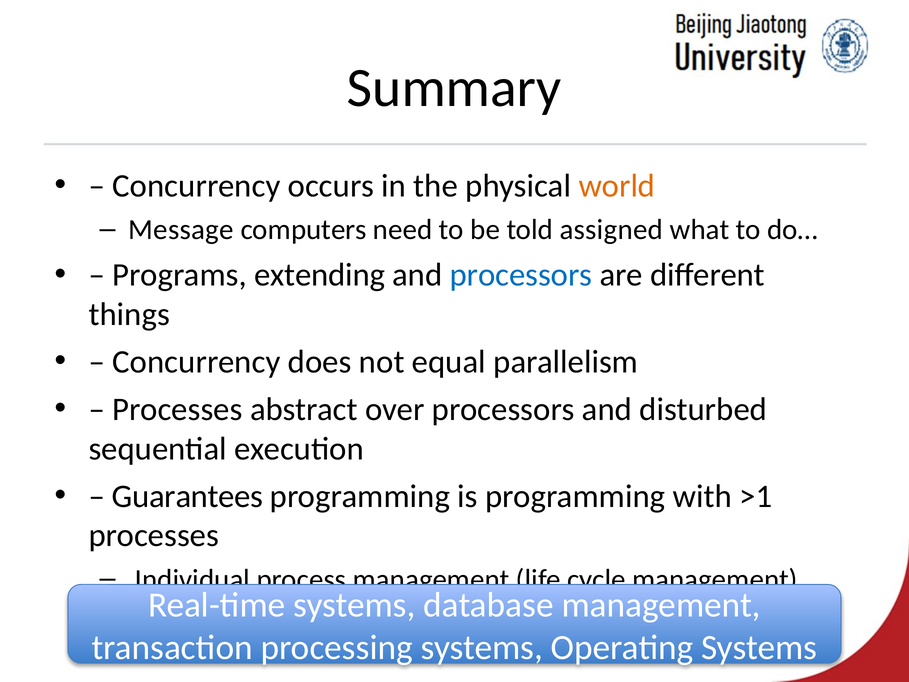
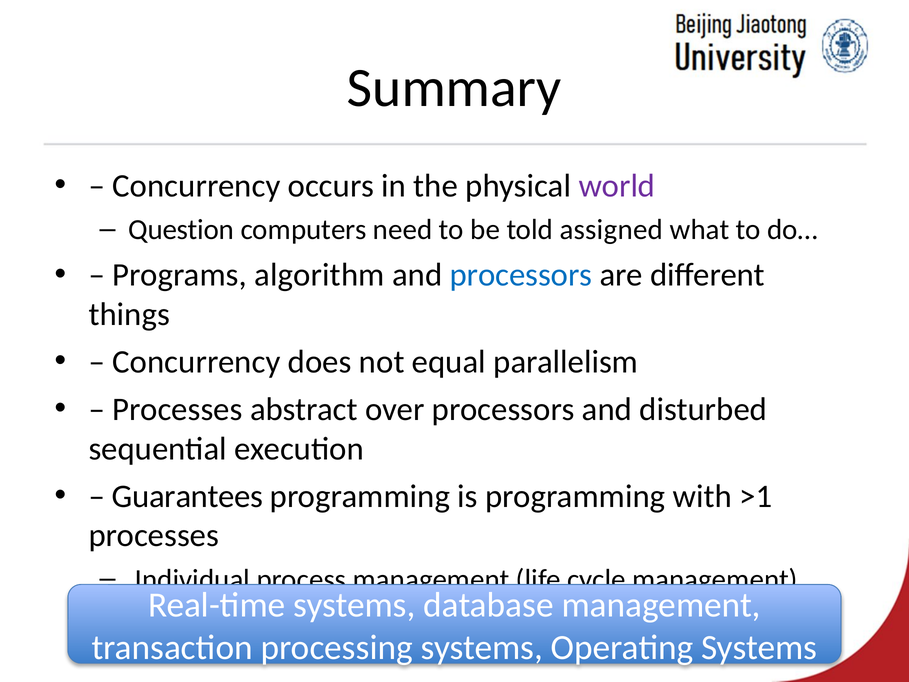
world colour: orange -> purple
Message: Message -> Question
extending: extending -> algorithm
